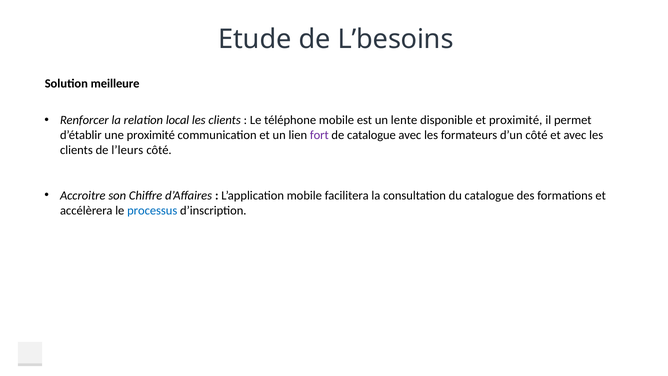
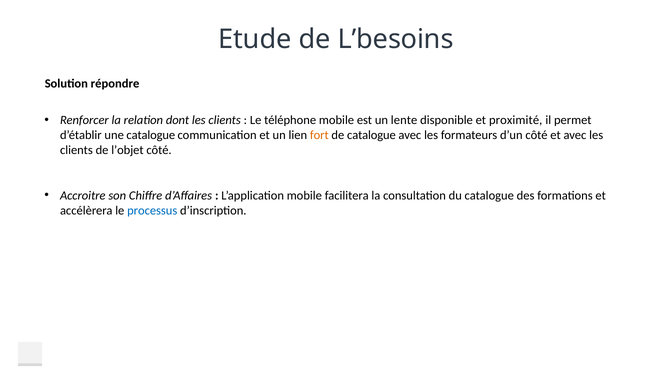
meilleure: meilleure -> répondre
local: local -> dont
une proximité: proximité -> catalogue
fort colour: purple -> orange
l’leurs: l’leurs -> l’objet
